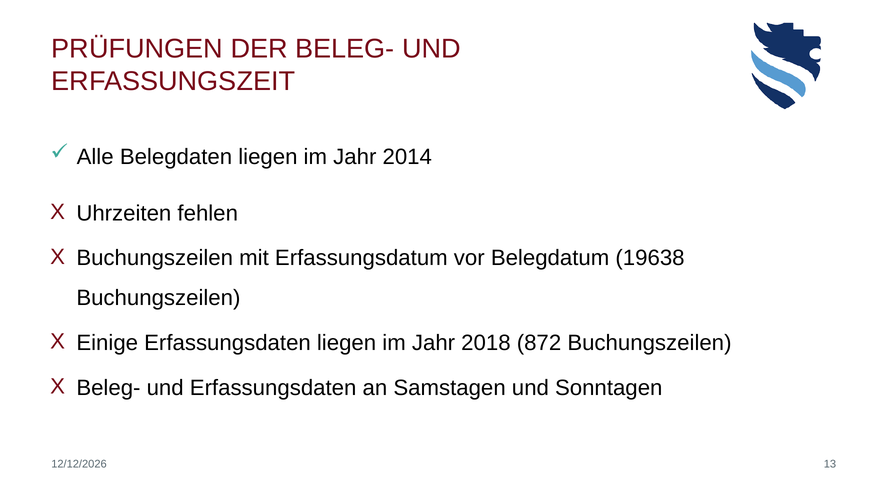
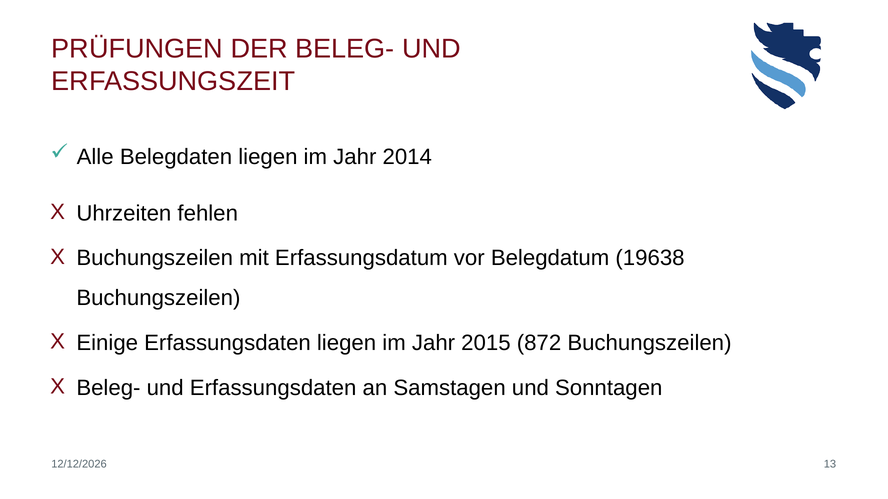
2018: 2018 -> 2015
